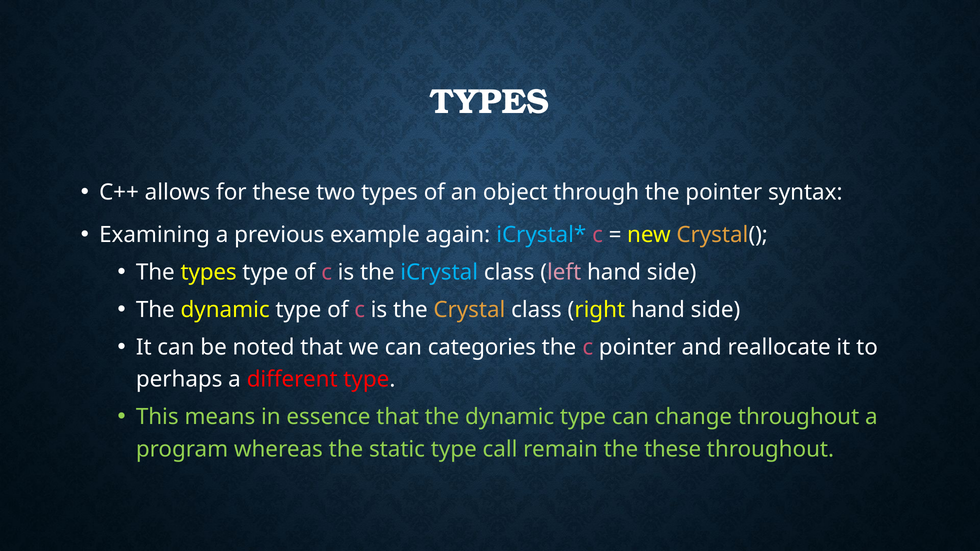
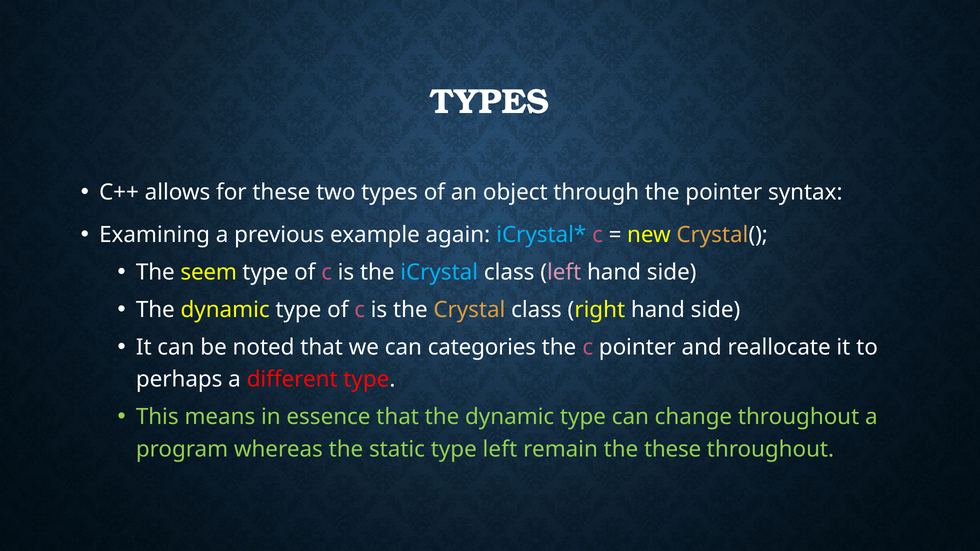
The types: types -> seem
type call: call -> left
